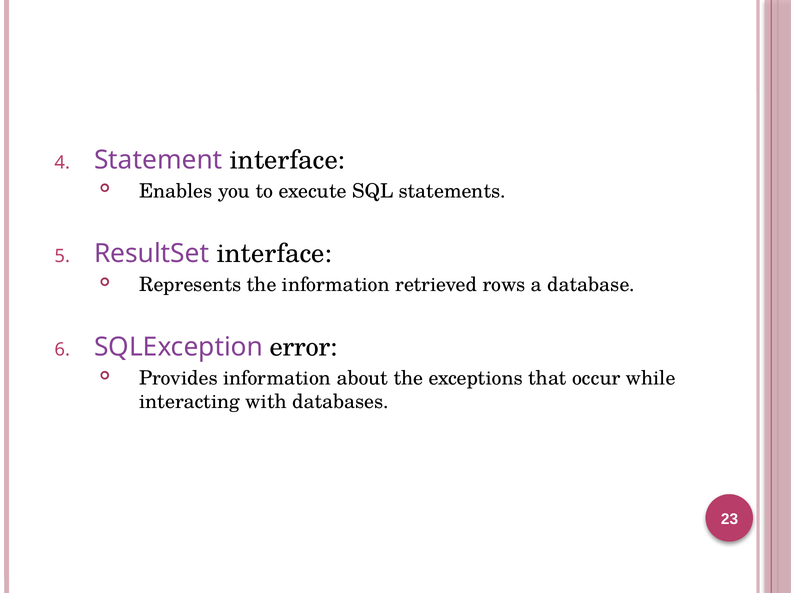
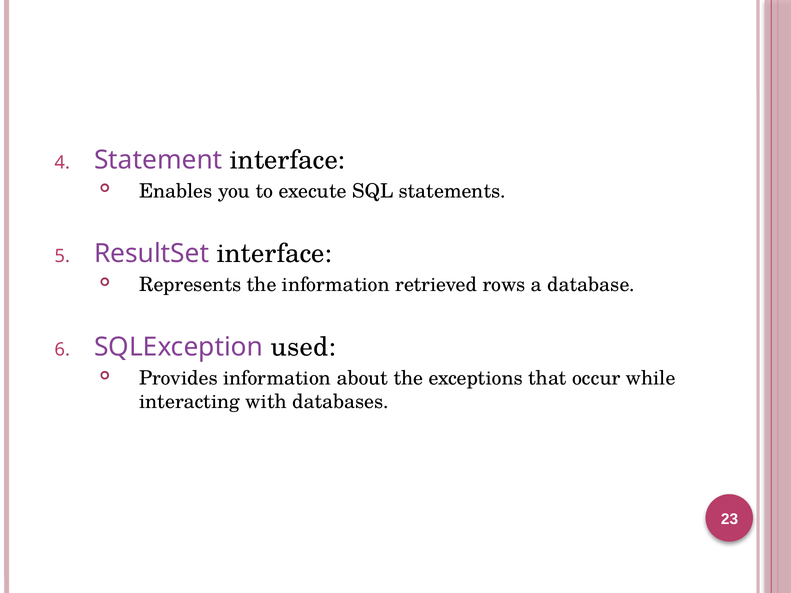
error: error -> used
